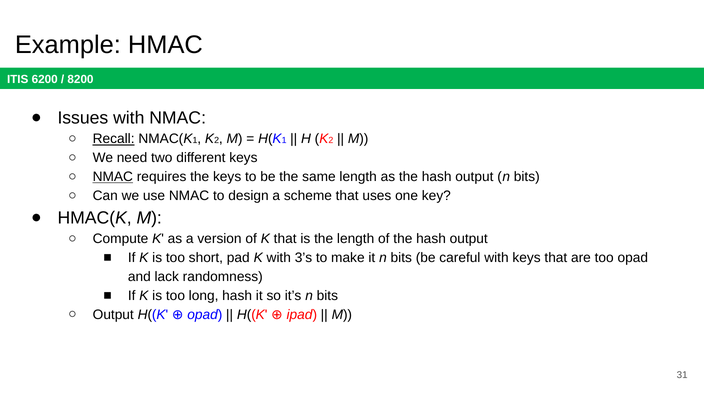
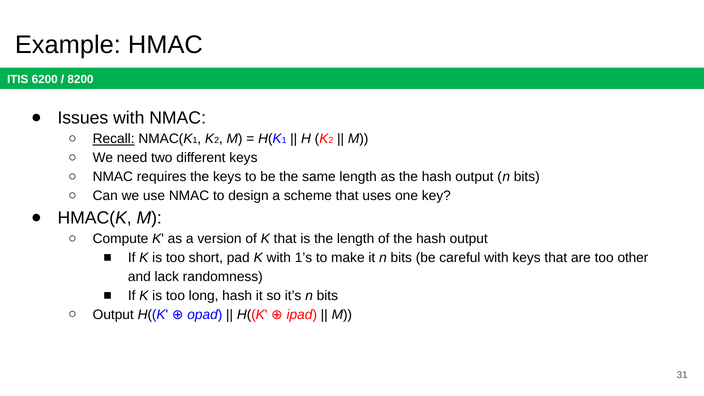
NMAC at (113, 177) underline: present -> none
3’s: 3’s -> 1’s
too opad: opad -> other
